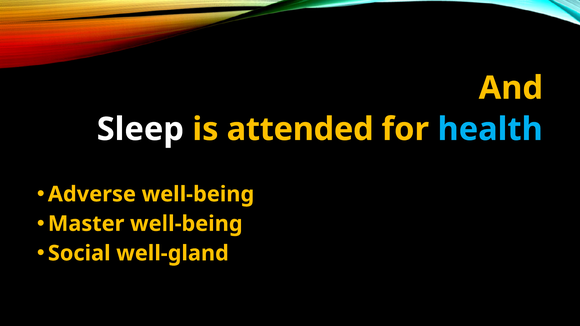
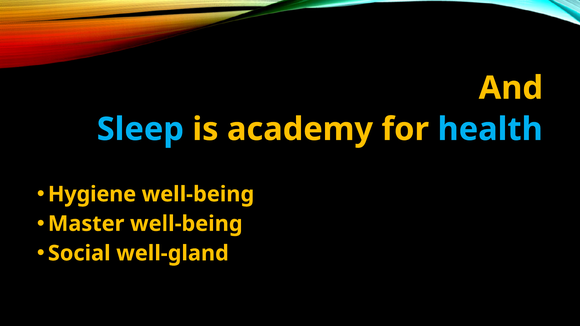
Sleep colour: white -> light blue
attended: attended -> academy
Adverse: Adverse -> Hygiene
